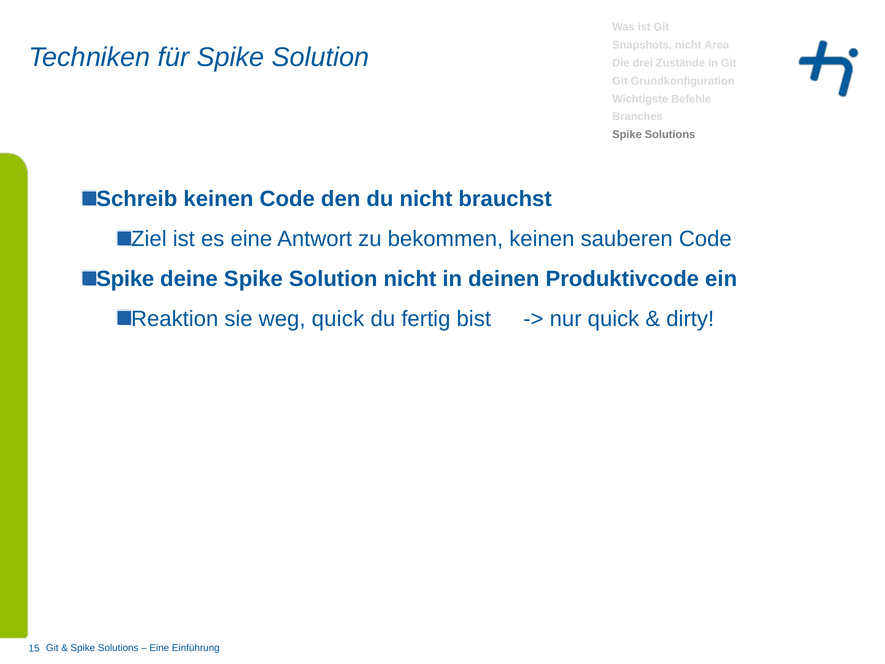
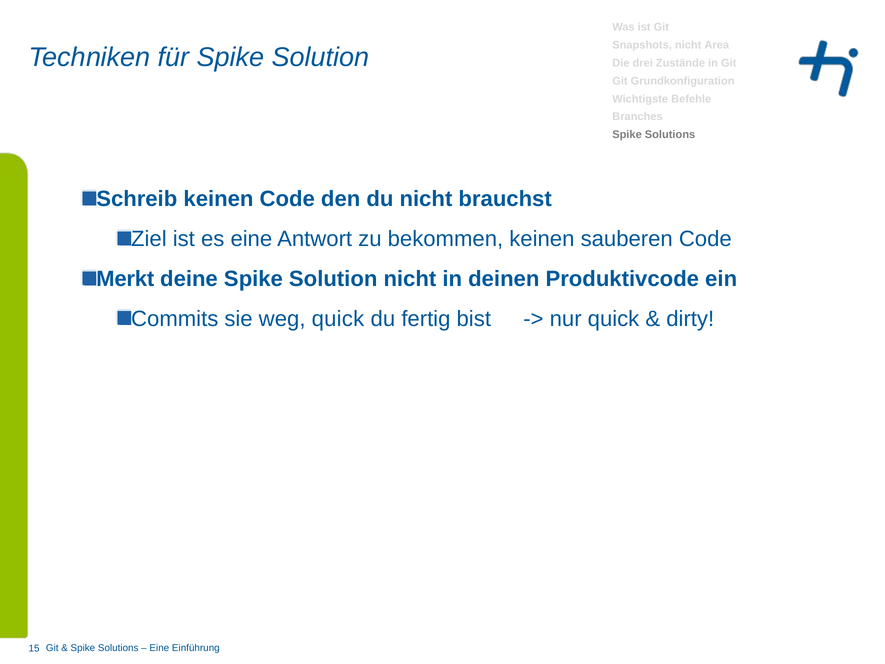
Spike at (125, 279): Spike -> Merkt
Reaktion: Reaktion -> Commits
